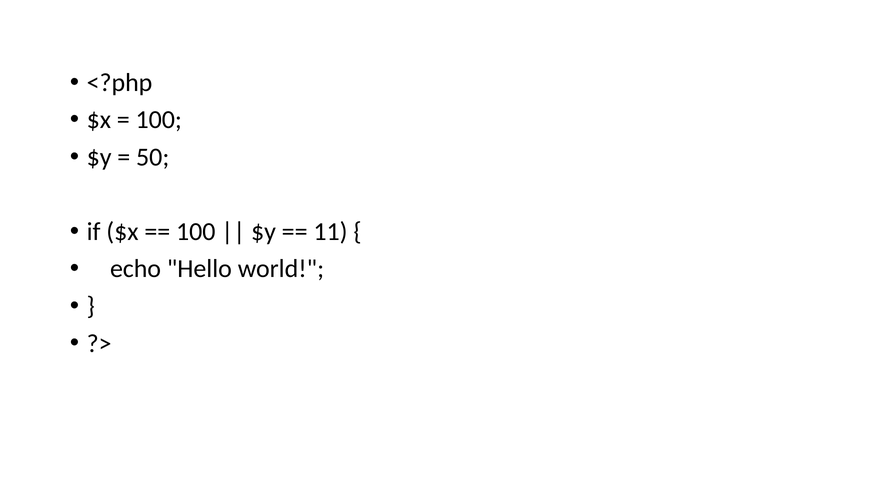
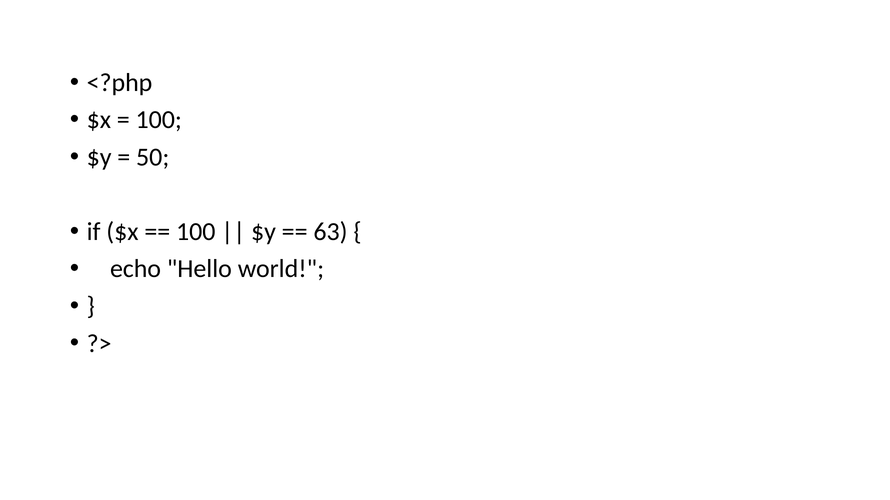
11: 11 -> 63
